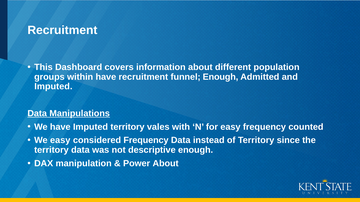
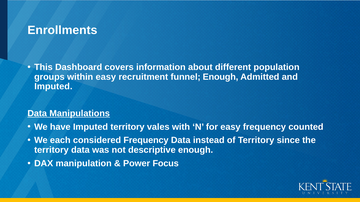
Recruitment at (62, 30): Recruitment -> Enrollments
within have: have -> easy
We easy: easy -> each
Power About: About -> Focus
